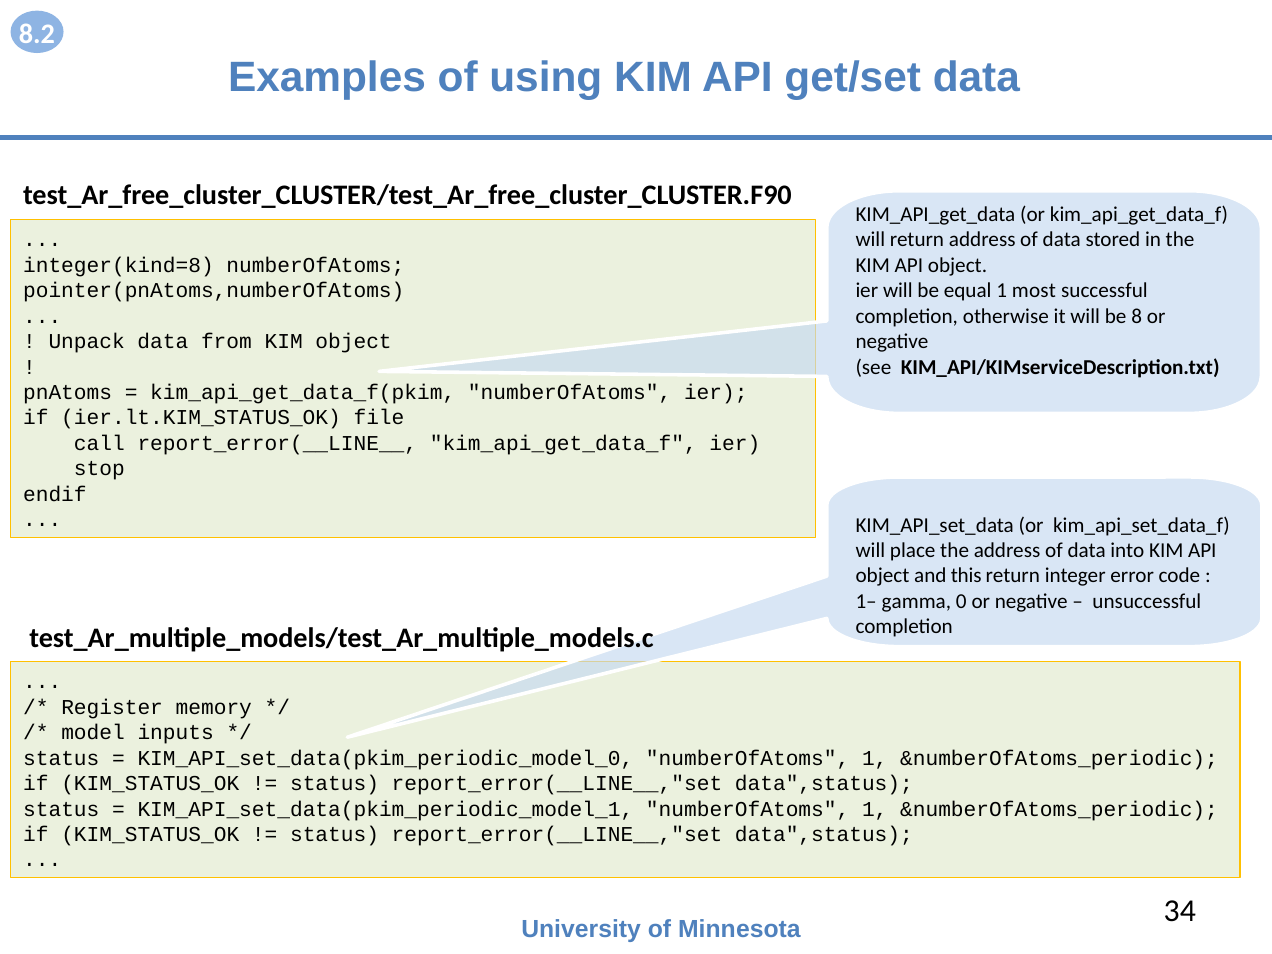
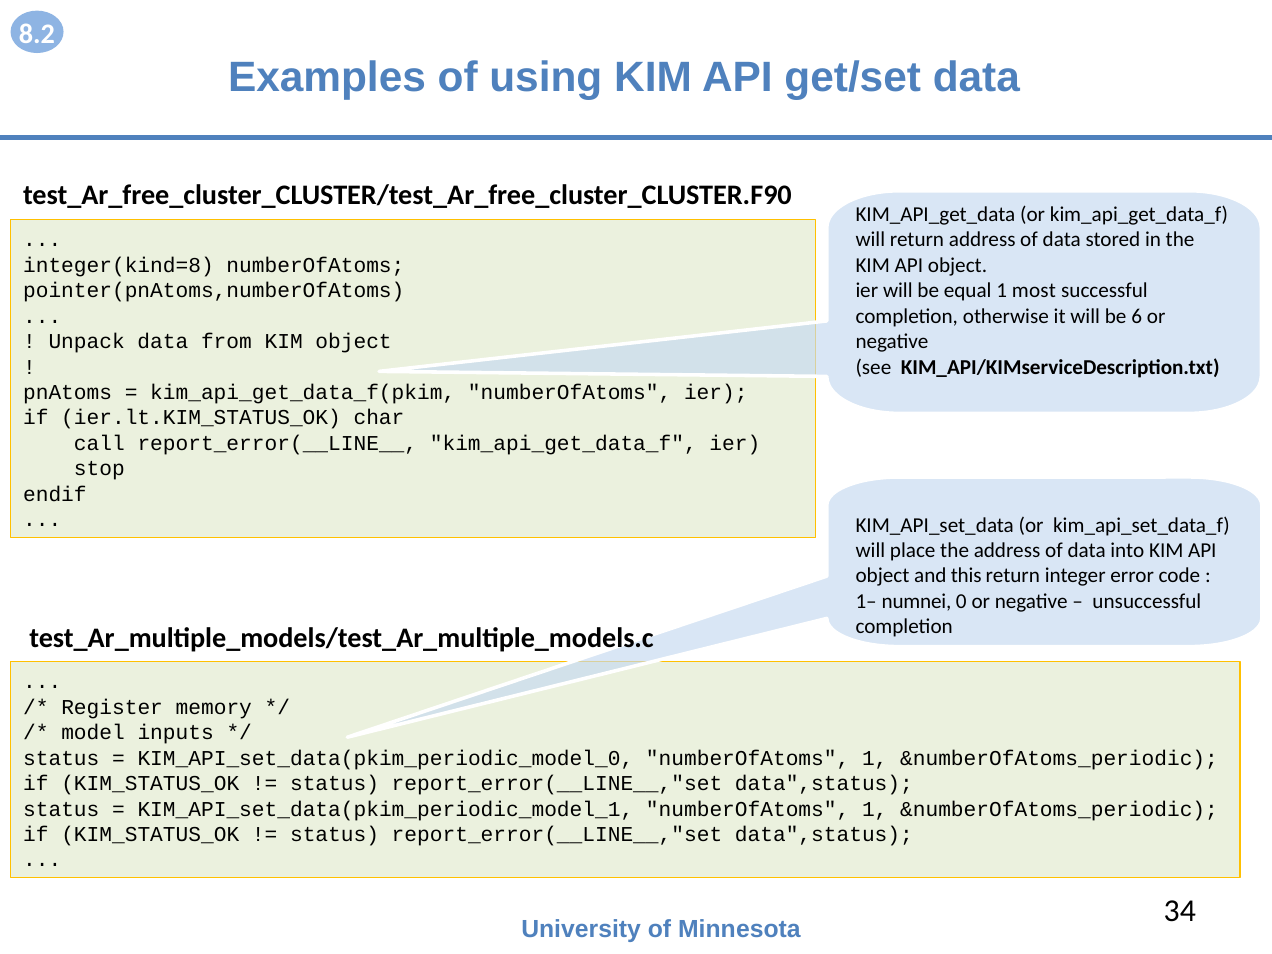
8: 8 -> 6
file: file -> char
gamma: gamma -> numnei
